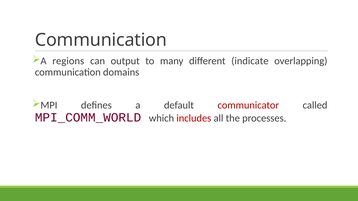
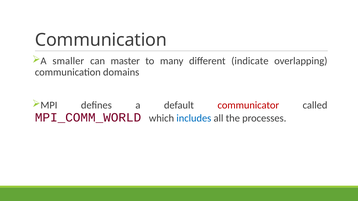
regions: regions -> smaller
output: output -> master
includes colour: red -> blue
